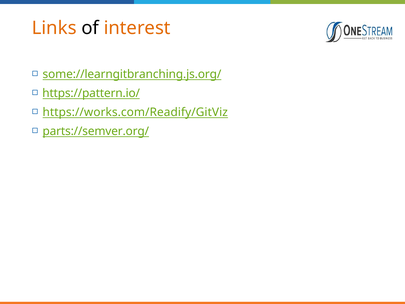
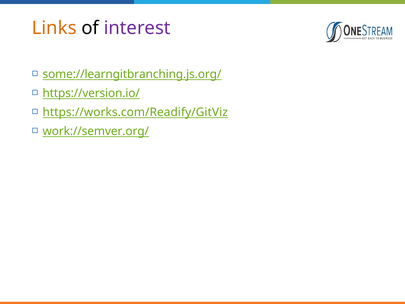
interest colour: orange -> purple
https://pattern.io/: https://pattern.io/ -> https://version.io/
parts://semver.org/: parts://semver.org/ -> work://semver.org/
